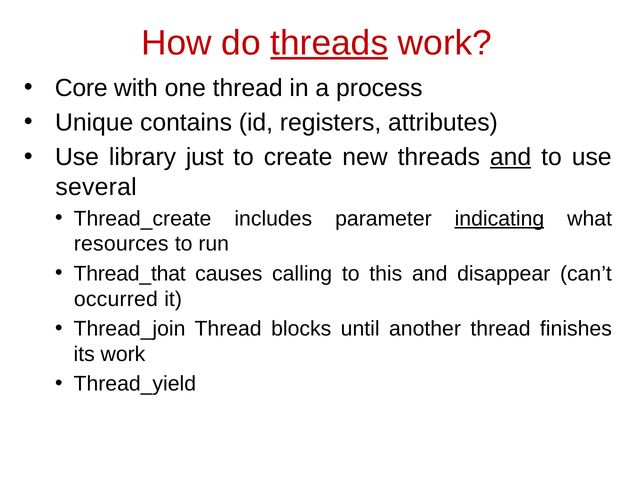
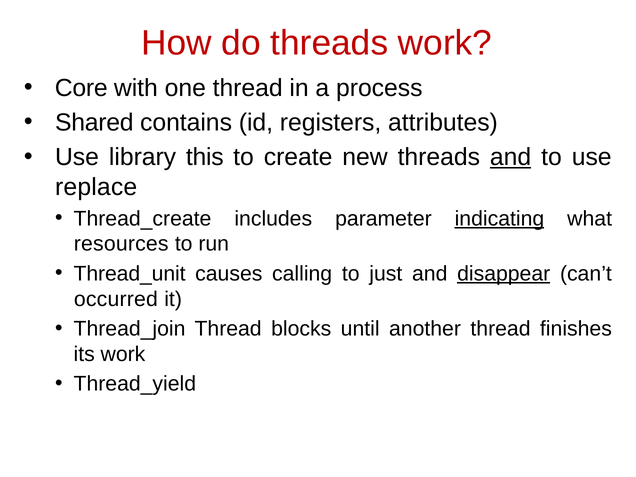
threads at (329, 43) underline: present -> none
Unique: Unique -> Shared
just: just -> this
several: several -> replace
Thread_that: Thread_that -> Thread_unit
this: this -> just
disappear underline: none -> present
